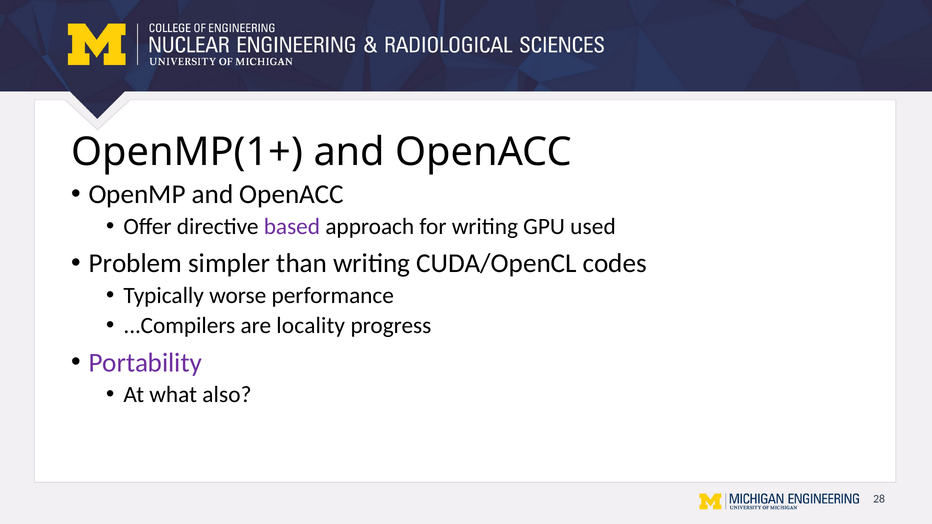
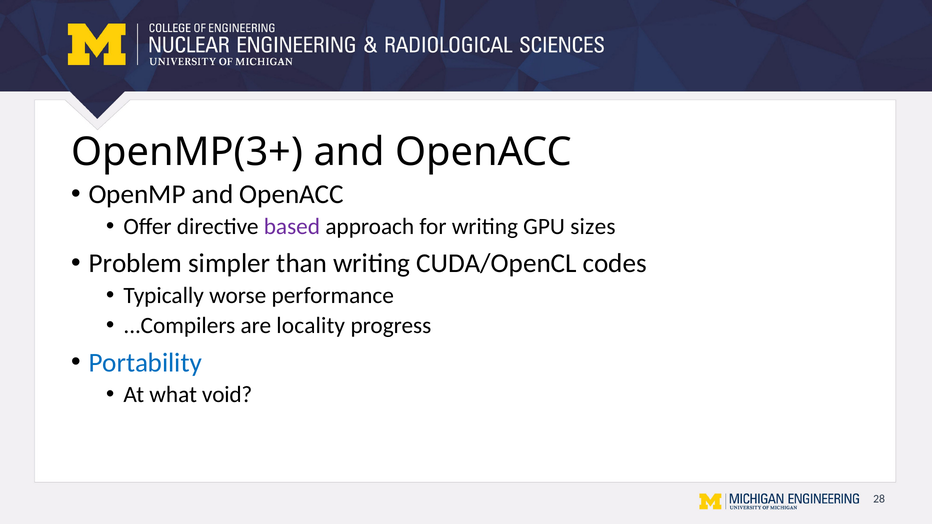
OpenMP(1+: OpenMP(1+ -> OpenMP(3+
used: used -> sizes
Portability colour: purple -> blue
also: also -> void
